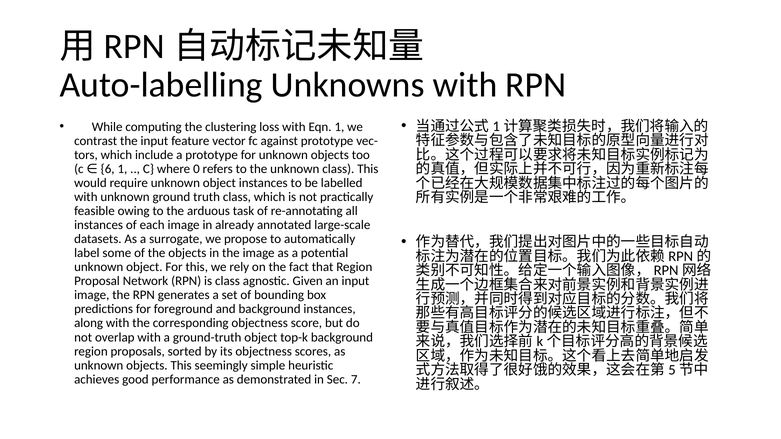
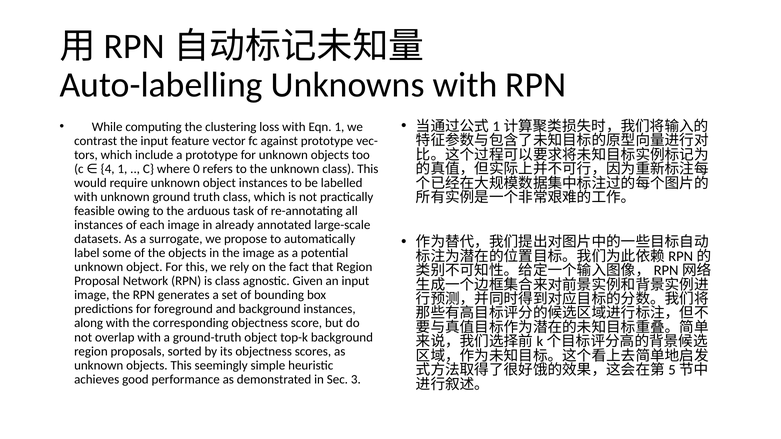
6: 6 -> 4
7: 7 -> 3
